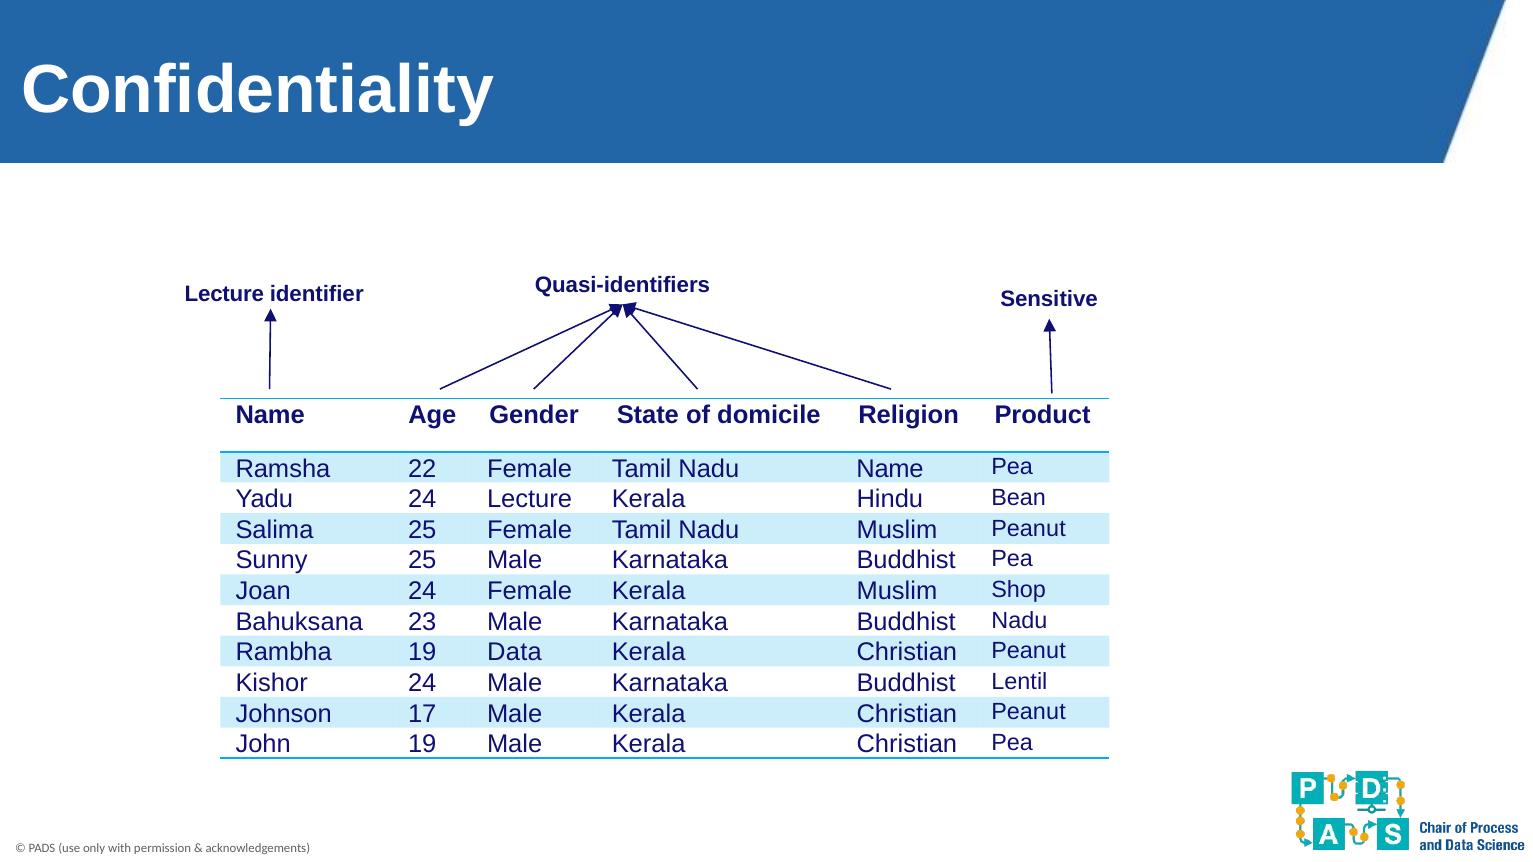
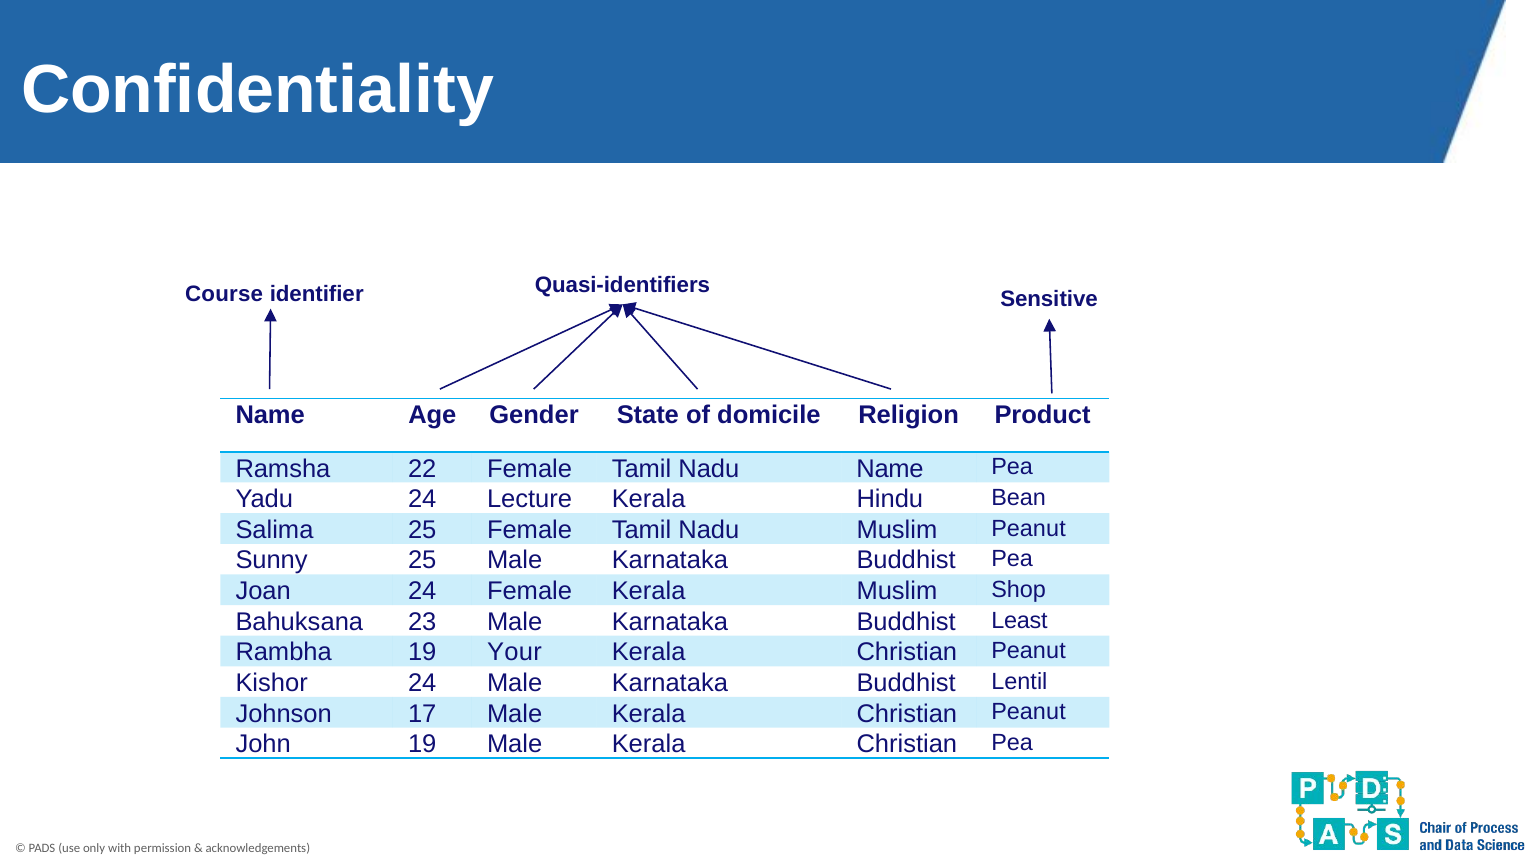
Lecture at (224, 295): Lecture -> Course
Buddhist Nadu: Nadu -> Least
Data: Data -> Your
